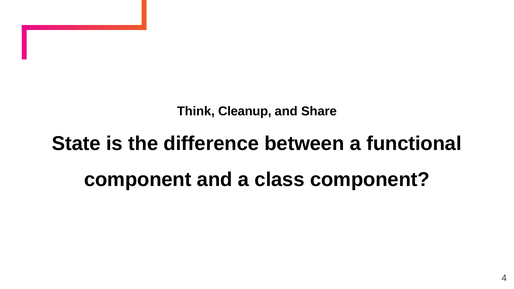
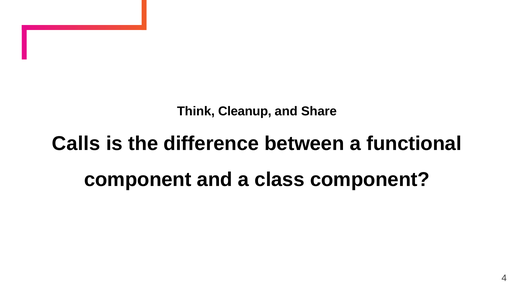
State: State -> Calls
